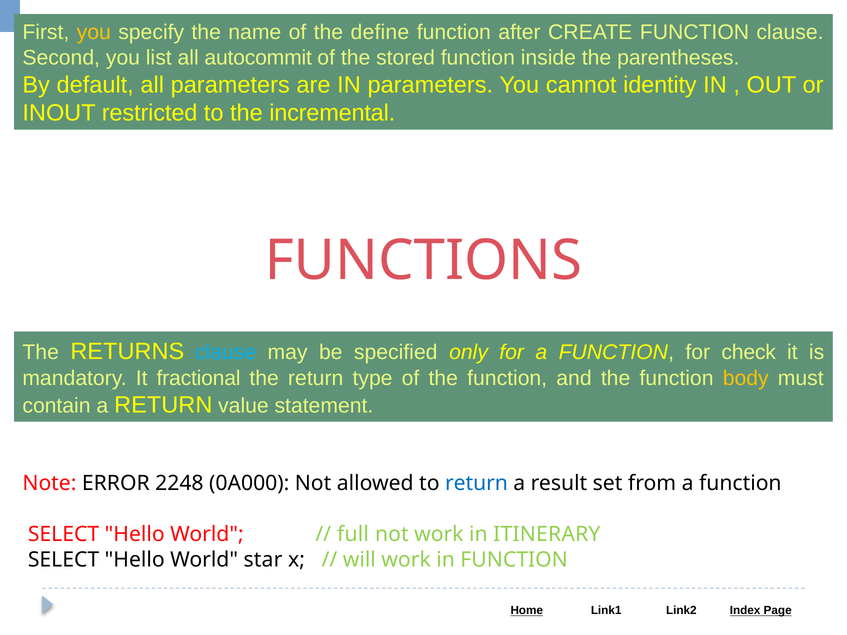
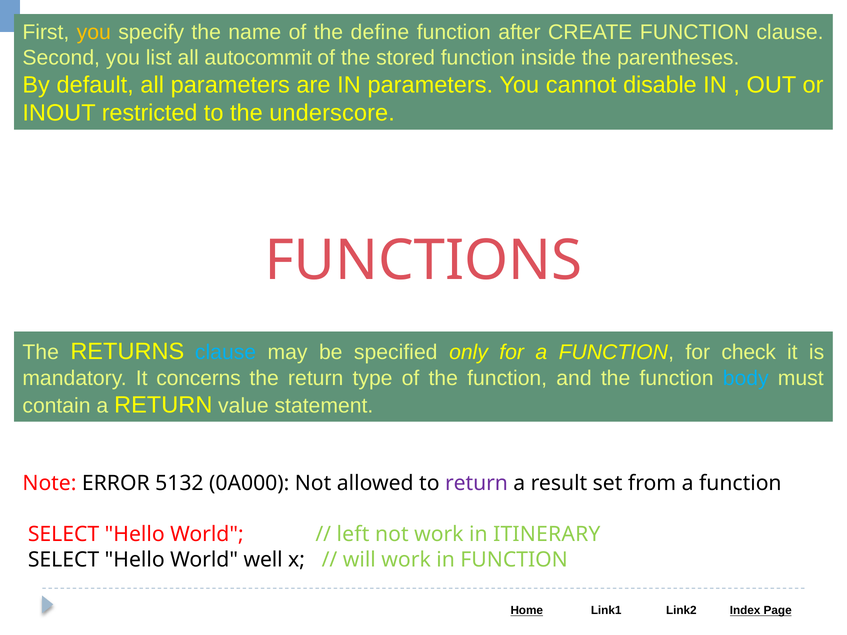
identity: identity -> disable
incremental: incremental -> underscore
fractional: fractional -> concerns
body colour: yellow -> light blue
2248: 2248 -> 5132
return at (476, 484) colour: blue -> purple
full: full -> left
star: star -> well
